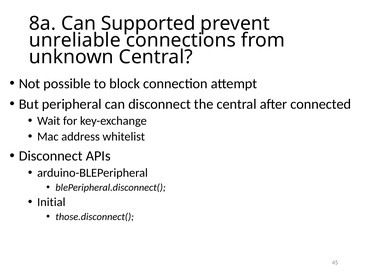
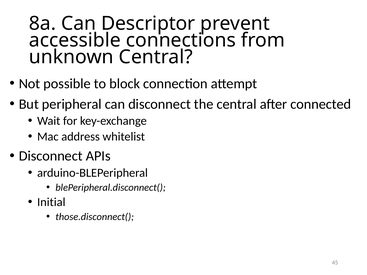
Supported: Supported -> Descriptor
unreliable: unreliable -> accessible
